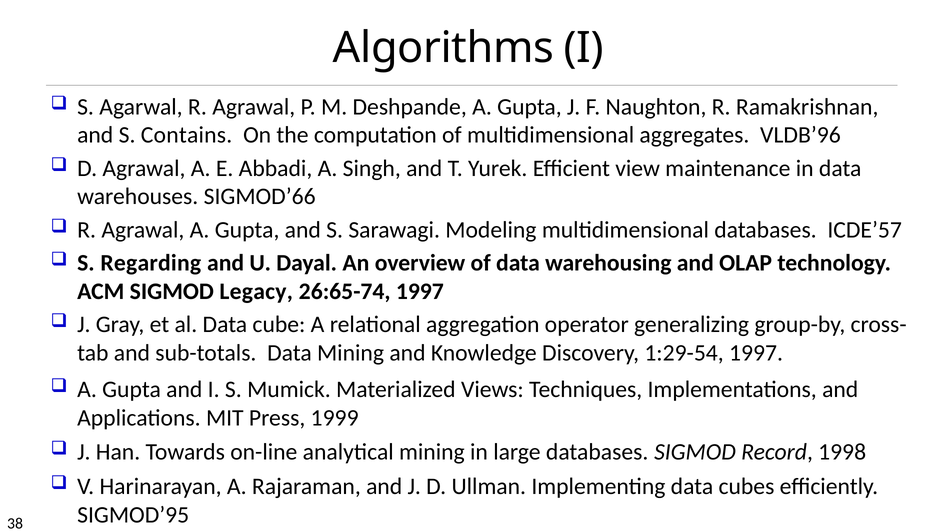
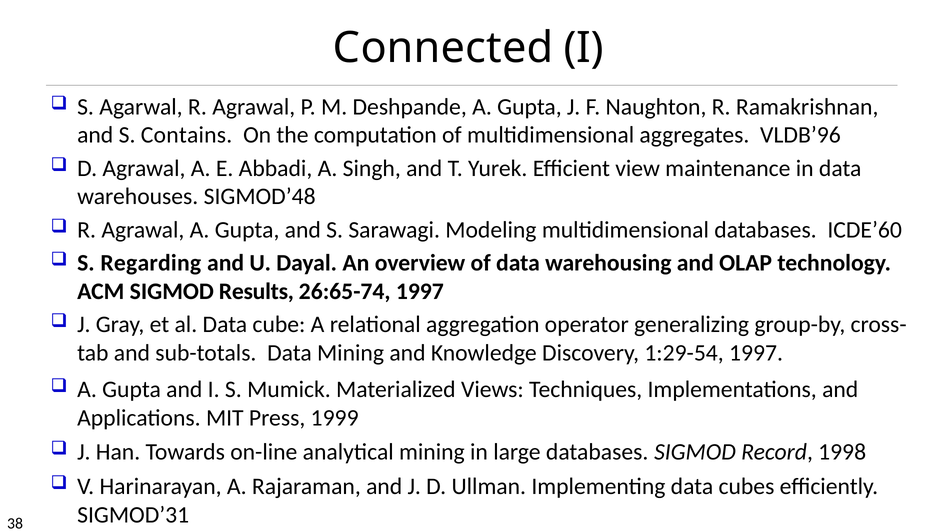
Algorithms: Algorithms -> Connected
SIGMOD’66: SIGMOD’66 -> SIGMOD’48
ICDE’57: ICDE’57 -> ICDE’60
Legacy: Legacy -> Results
SIGMOD’95: SIGMOD’95 -> SIGMOD’31
